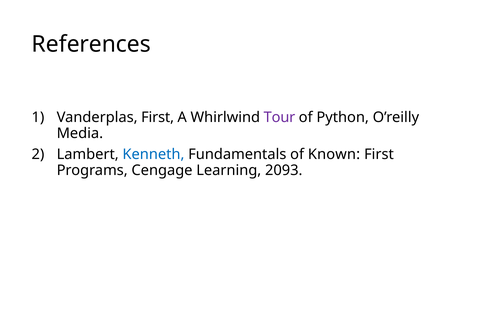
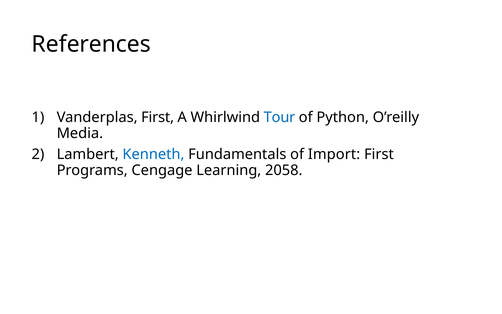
Tour colour: purple -> blue
Known: Known -> Import
2093: 2093 -> 2058
